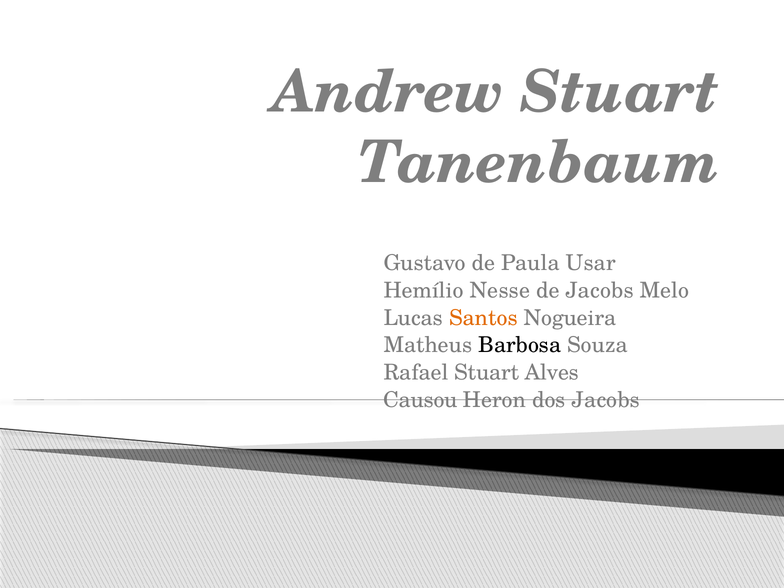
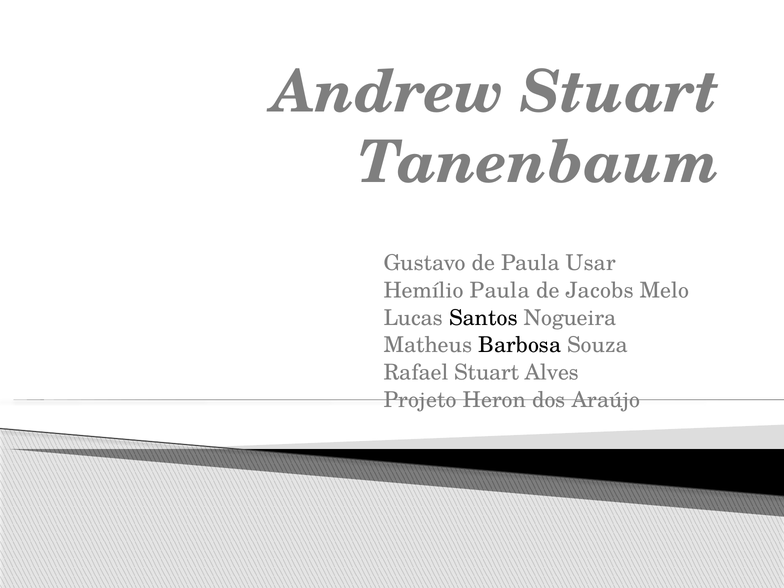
Hemílio Nesse: Nesse -> Paula
Santos colour: orange -> black
Causou: Causou -> Projeto
dos Jacobs: Jacobs -> Araújo
